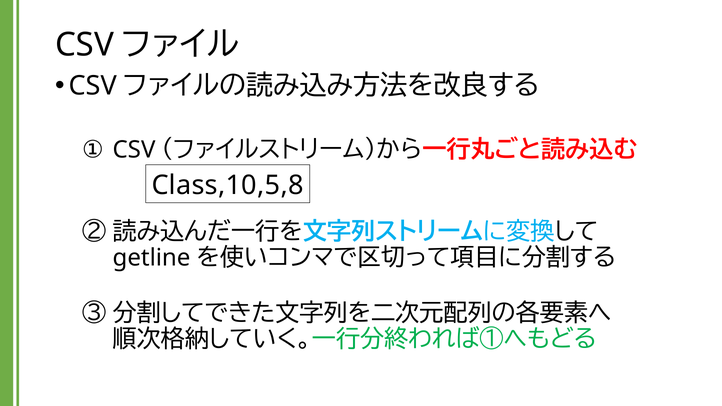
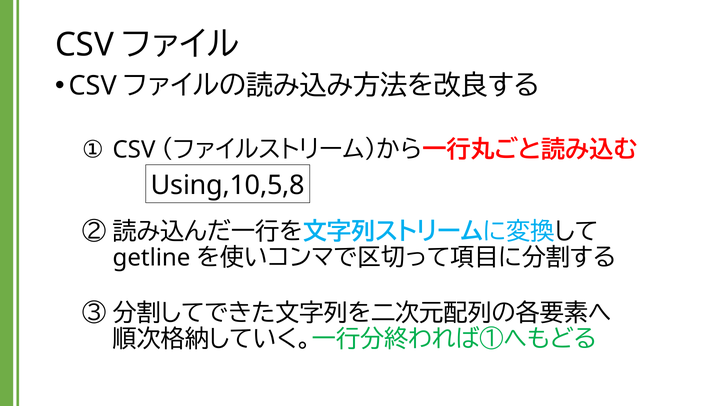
Class,10,5,8: Class,10,5,8 -> Using,10,5,8
